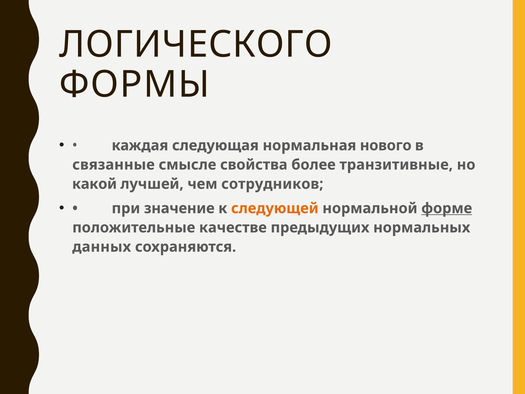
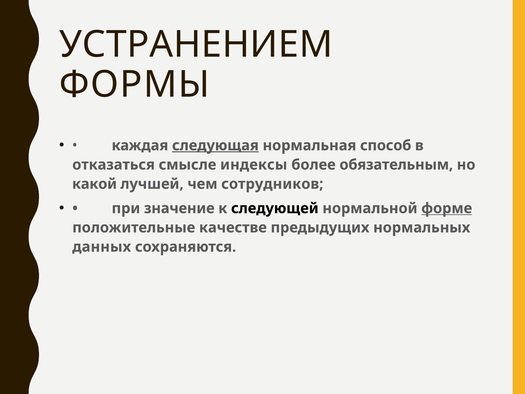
ЛОГИЧЕСКОГО: ЛОГИЧЕСКОГО -> УСТРАНЕНИЕМ
следующая underline: none -> present
нового: нового -> способ
связанные: связанные -> отказаться
свойства: свойства -> индексы
транзитивные: транзитивные -> обязательным
следующей colour: orange -> black
